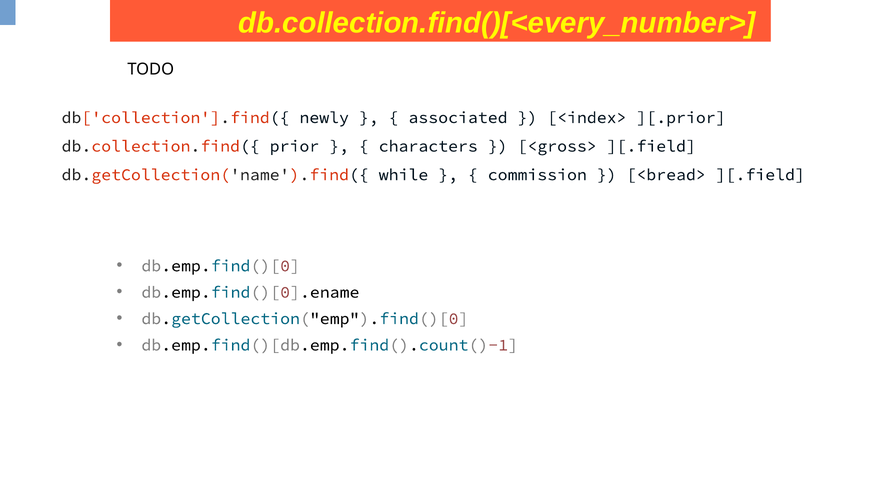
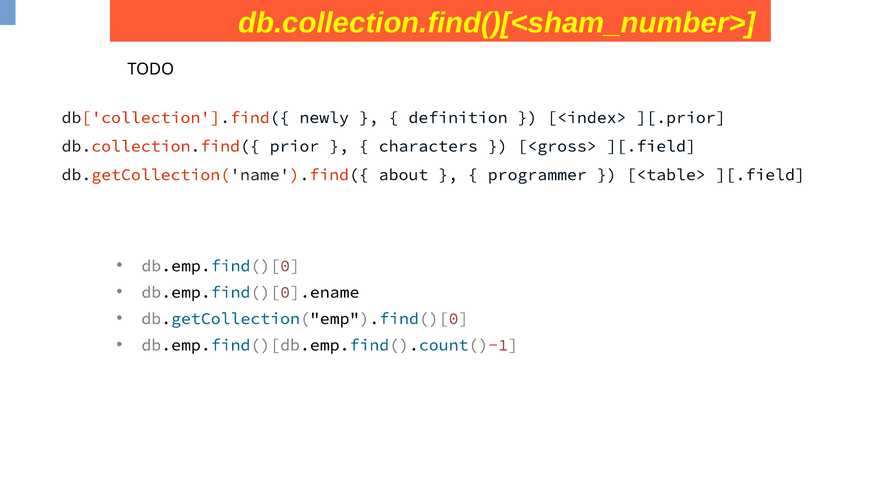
db.collection.find()[<every_number>: db.collection.find()[<every_number> -> db.collection.find()[<sham_number>
associated: associated -> definition
while: while -> about
commission: commission -> programmer
<bread>: <bread> -> <table>
